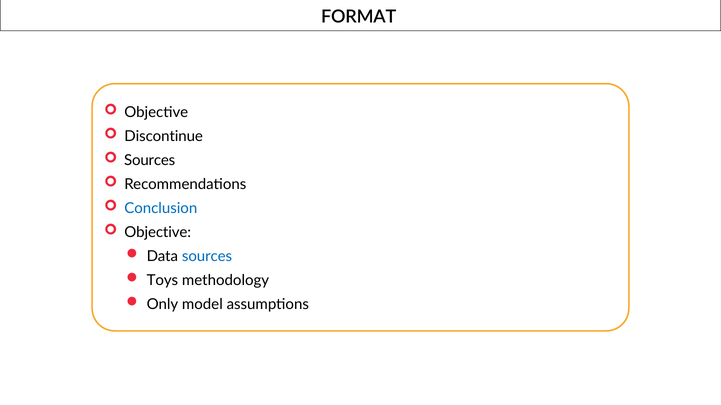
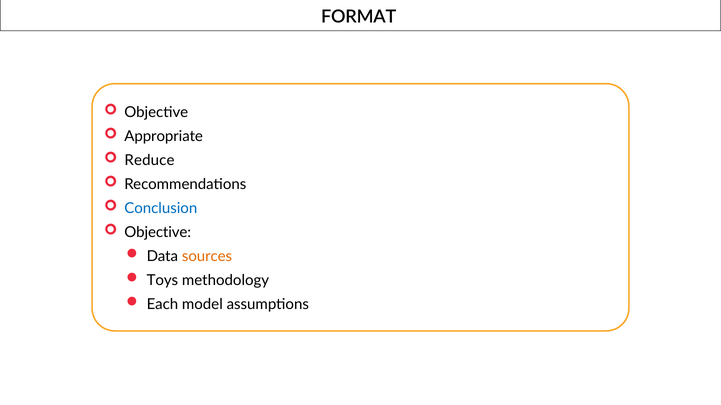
Discontinue: Discontinue -> Appropriate
Sources at (150, 161): Sources -> Reduce
sources at (207, 257) colour: blue -> orange
Only: Only -> Each
